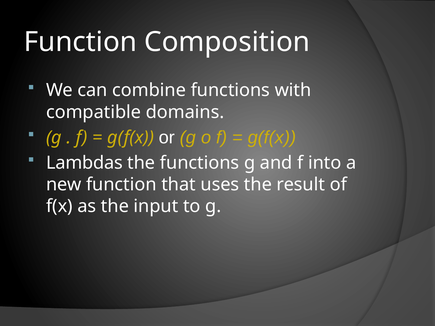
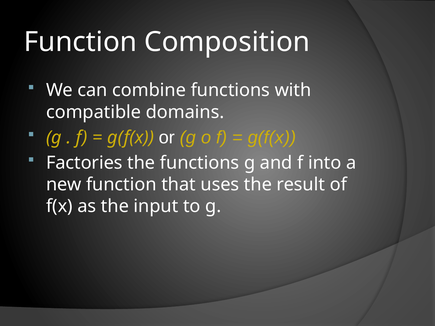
Lambdas: Lambdas -> Factories
